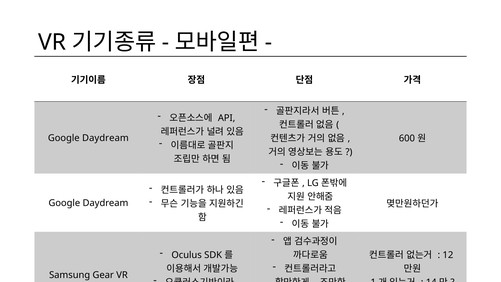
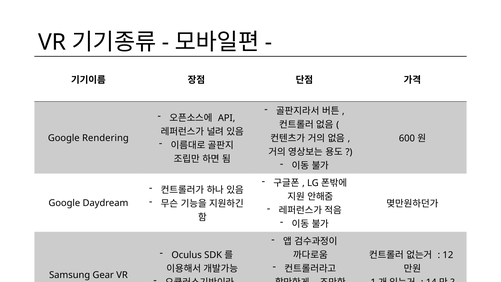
Daydream at (105, 138): Daydream -> Rendering
